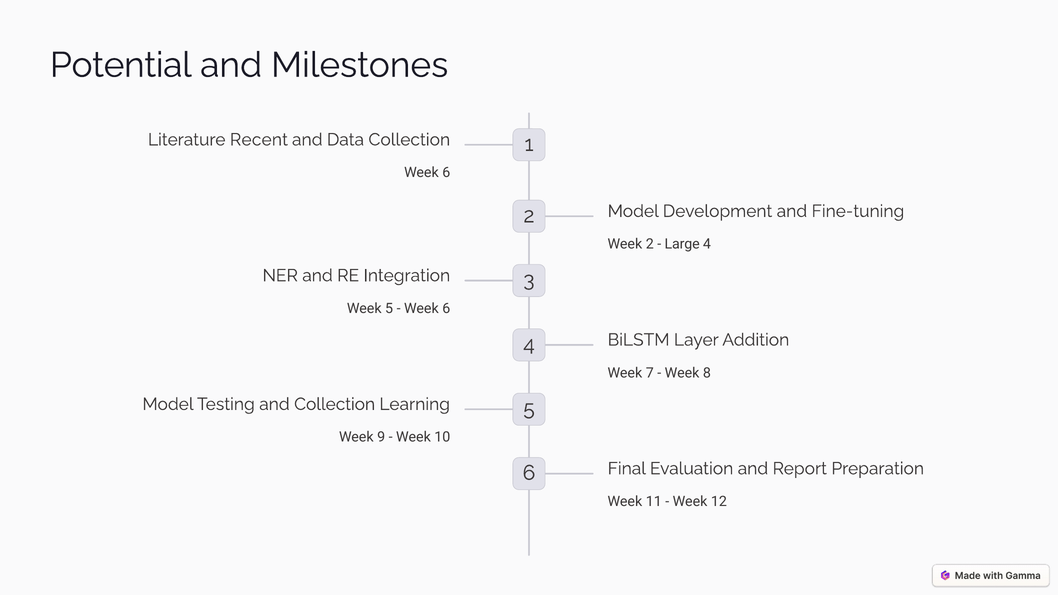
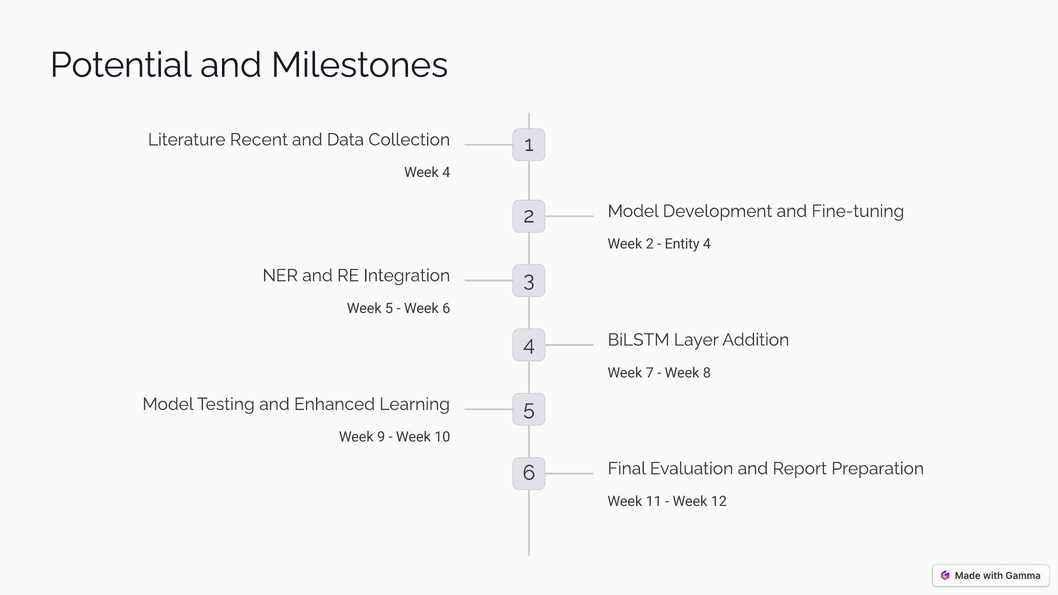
6 at (446, 173): 6 -> 4
Large: Large -> Entity
and Collection: Collection -> Enhanced
